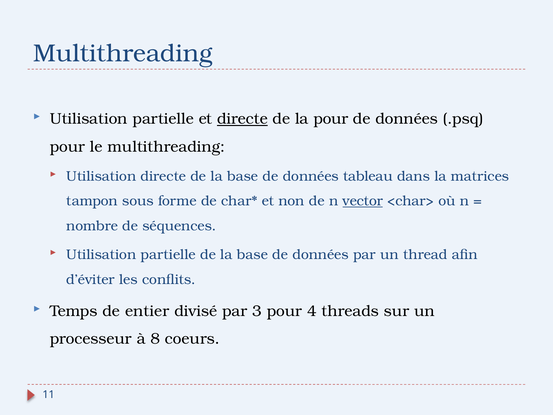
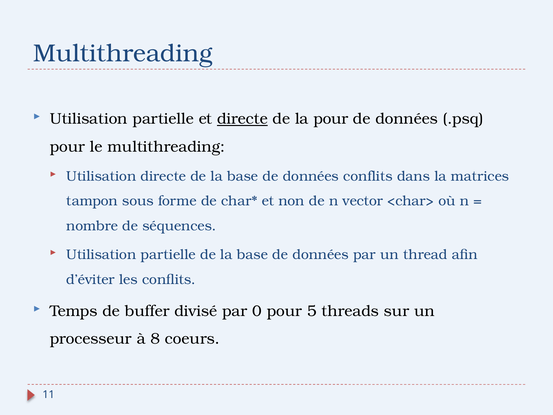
données tableau: tableau -> conflits
vector underline: present -> none
entier: entier -> buffer
3: 3 -> 0
4: 4 -> 5
